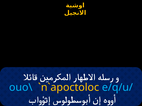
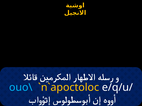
e/q/u/ colour: light blue -> white
